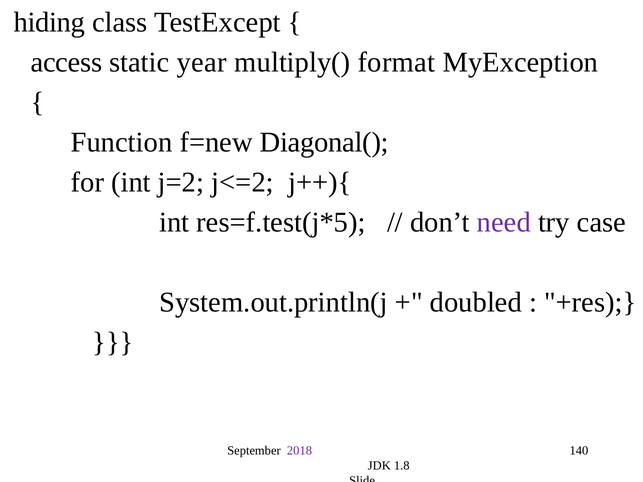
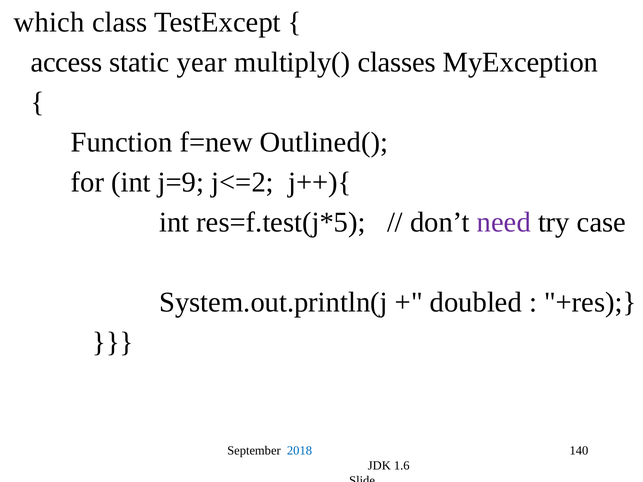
hiding: hiding -> which
format: format -> classes
Diagonal(: Diagonal( -> Outlined(
j=2: j=2 -> j=9
2018 colour: purple -> blue
1.8: 1.8 -> 1.6
